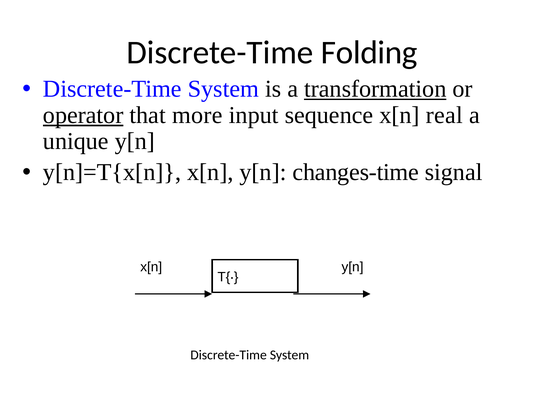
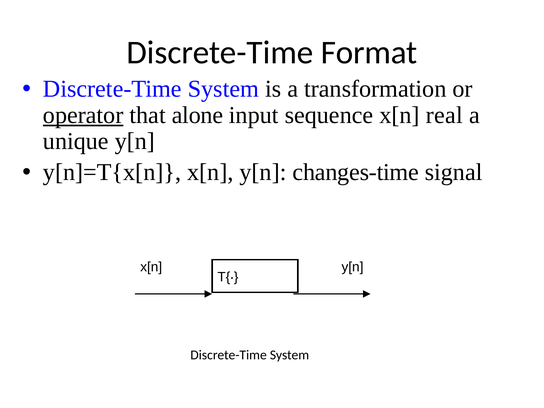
Folding: Folding -> Format
transformation underline: present -> none
more: more -> alone
